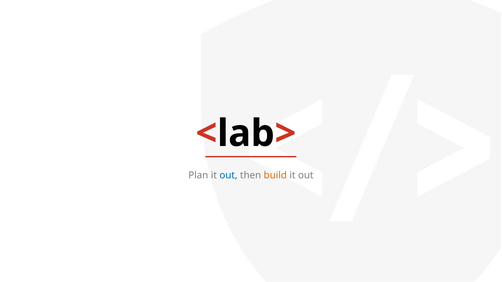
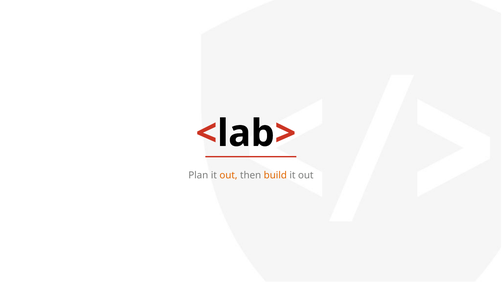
out at (228, 176) colour: blue -> orange
